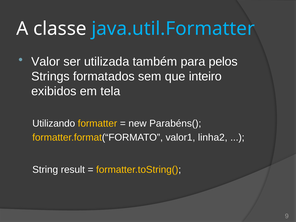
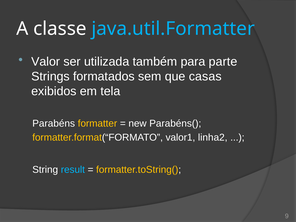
pelos: pelos -> parte
inteiro: inteiro -> casas
Utilizando: Utilizando -> Parabéns
result colour: white -> light blue
